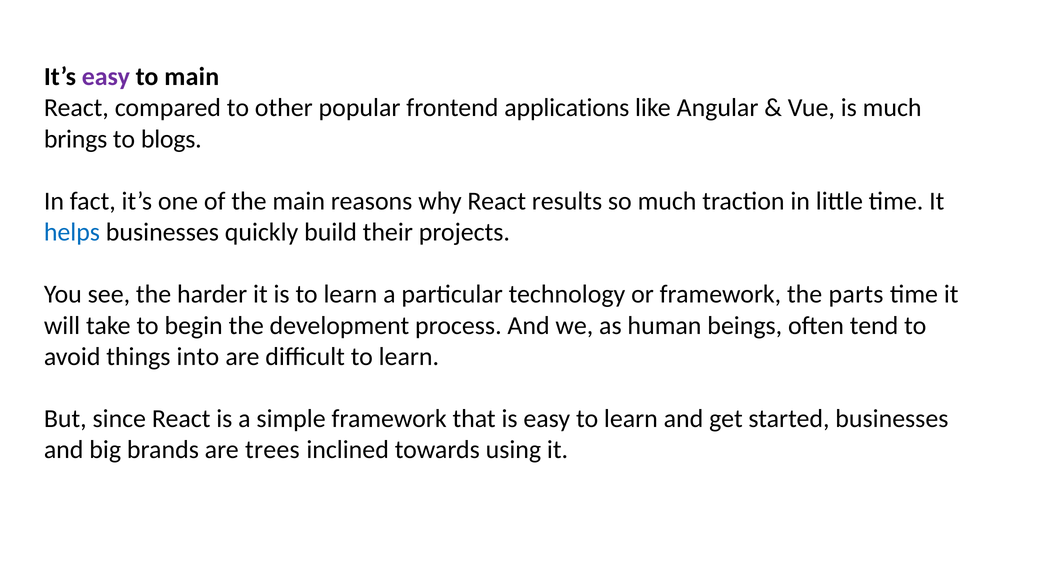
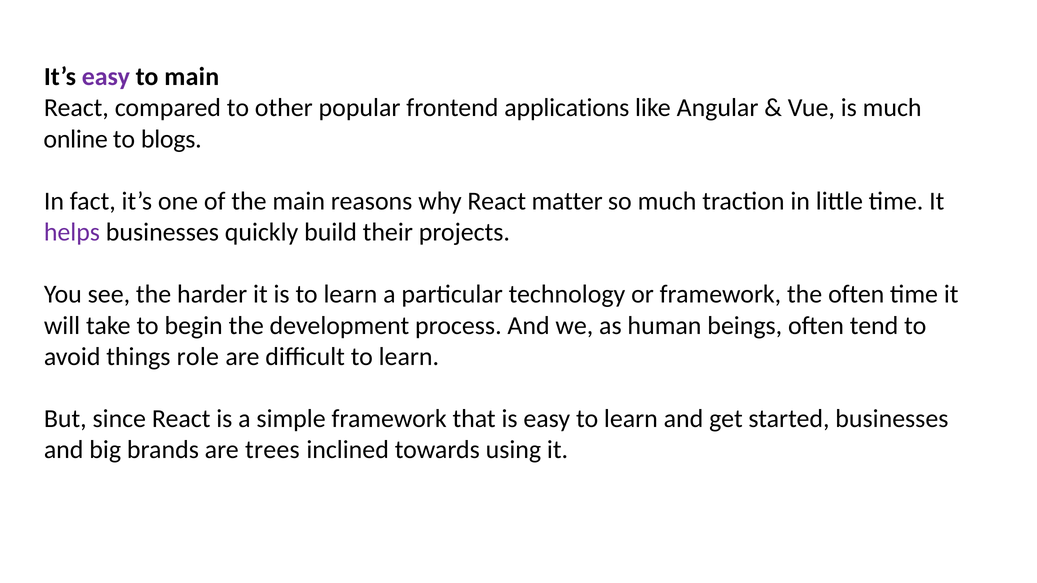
brings: brings -> online
results: results -> matter
helps colour: blue -> purple
the parts: parts -> often
into: into -> role
